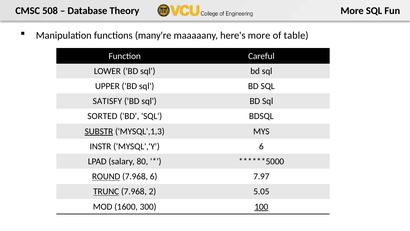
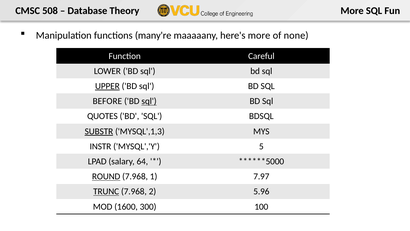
table: table -> none
UPPER underline: none -> present
SATISFY: SATISFY -> BEFORE
sql at (149, 101) underline: none -> present
SORTED: SORTED -> QUOTES
MYSQL','Y 6: 6 -> 5
80: 80 -> 64
7.968 6: 6 -> 1
5.05: 5.05 -> 5.96
100 underline: present -> none
